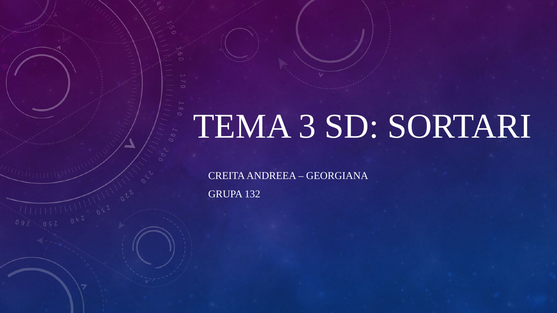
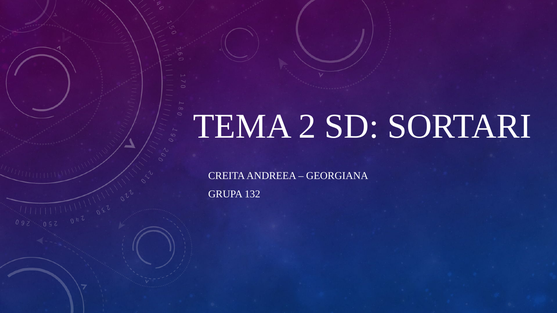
3: 3 -> 2
